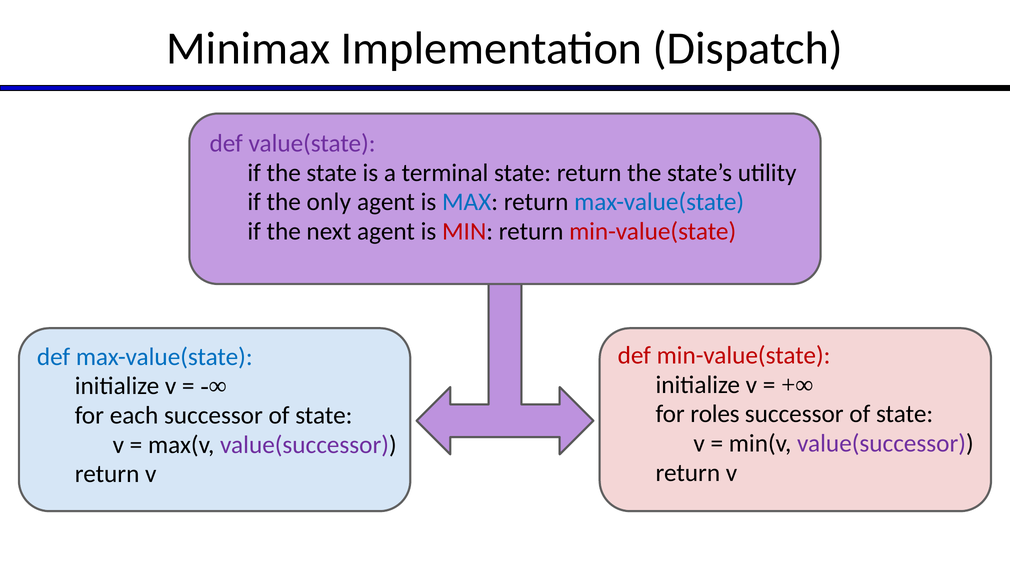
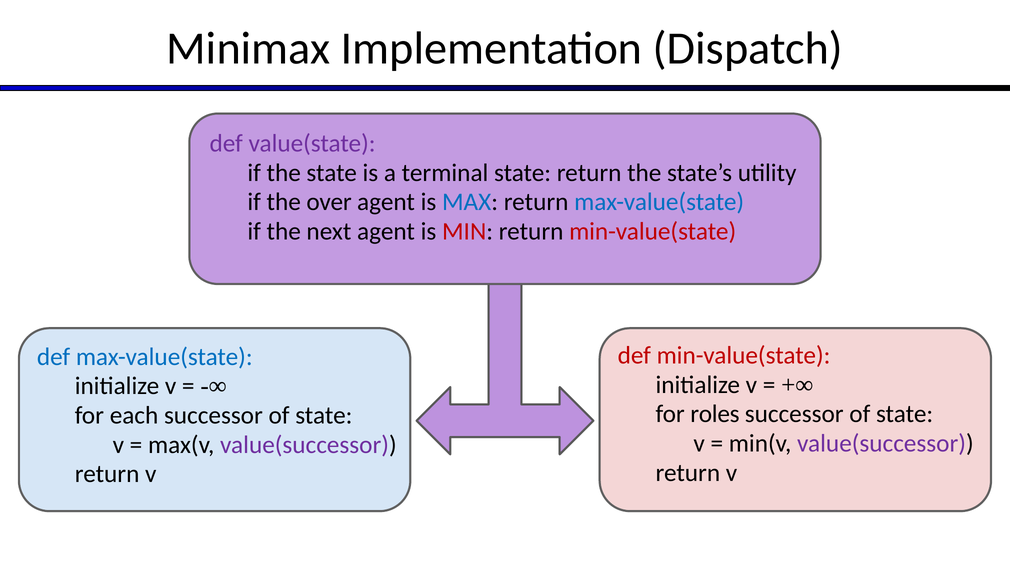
only: only -> over
